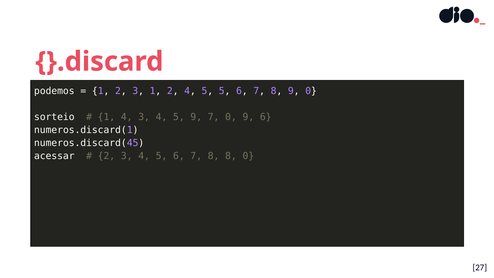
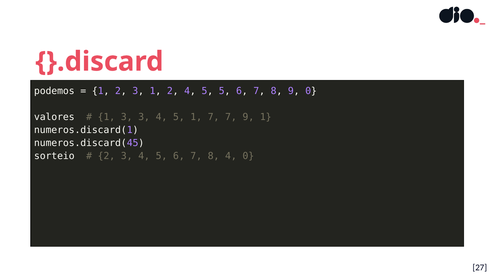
sorteio: sorteio -> valores
1 4: 4 -> 3
5 9: 9 -> 1
7 0: 0 -> 7
9 6: 6 -> 1
acessar: acessar -> sorteio
8 8: 8 -> 4
